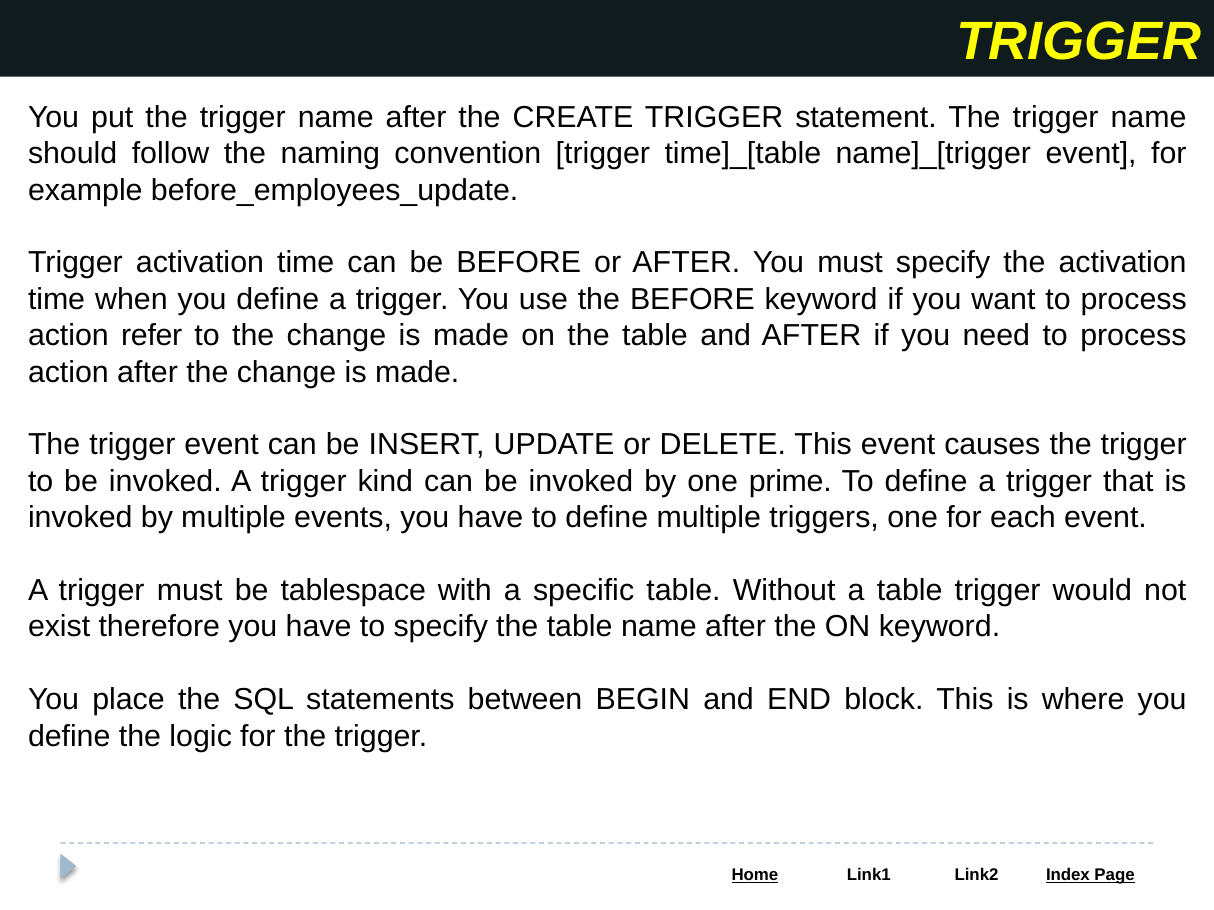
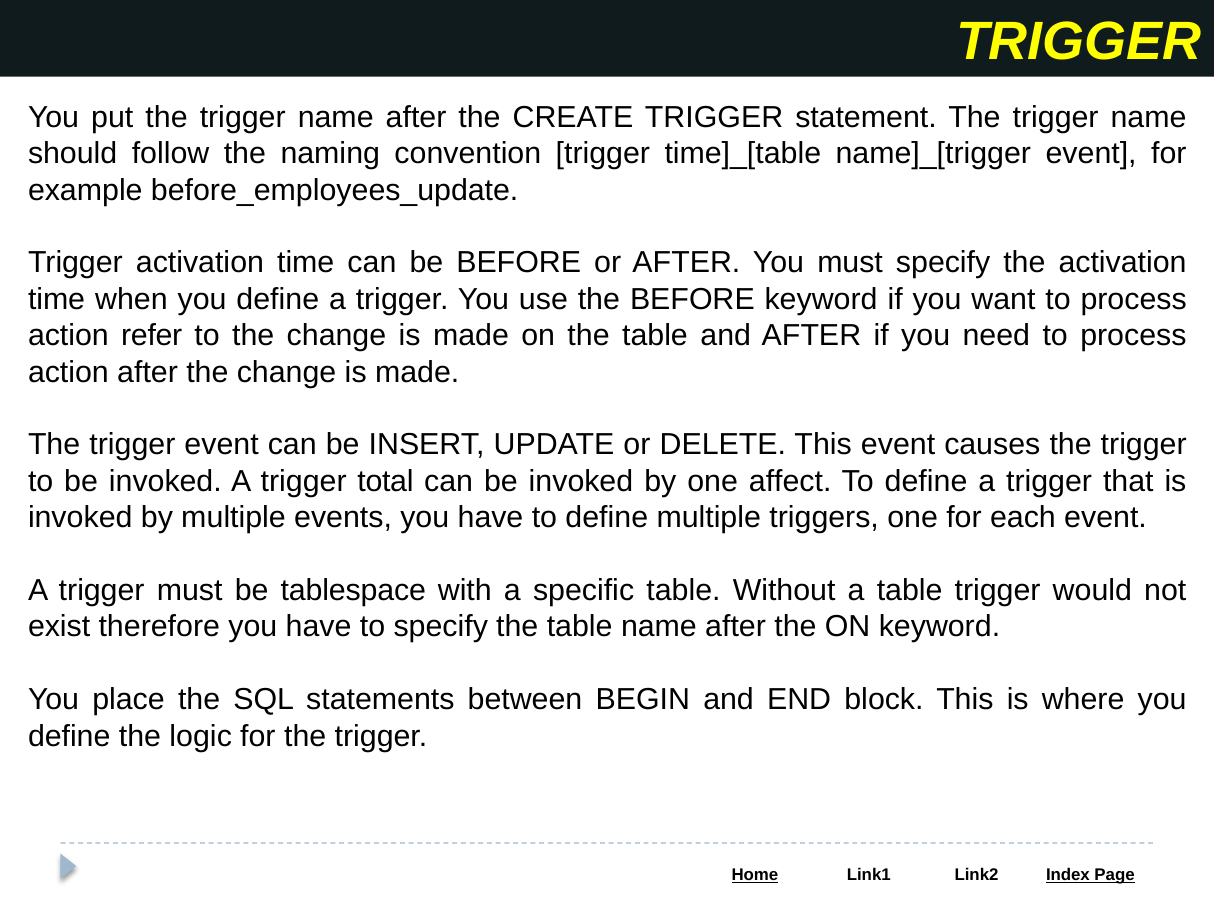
kind: kind -> total
prime: prime -> affect
